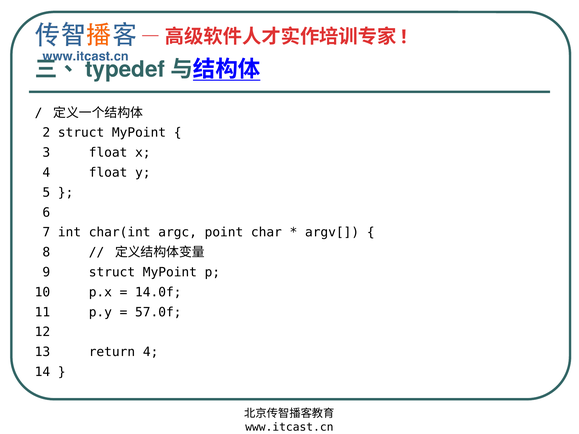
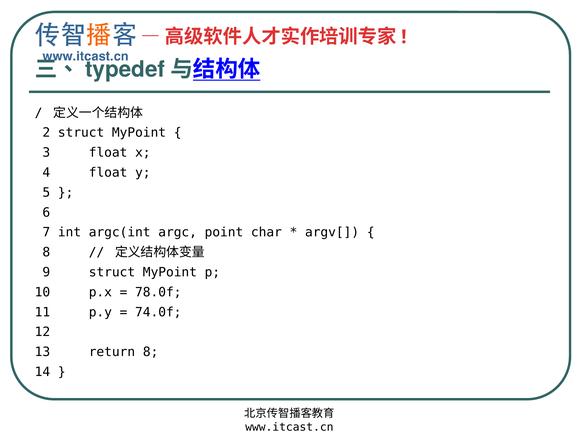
char(int: char(int -> argc(int
14.0f: 14.0f -> 78.0f
57.0f: 57.0f -> 74.0f
return 4: 4 -> 8
